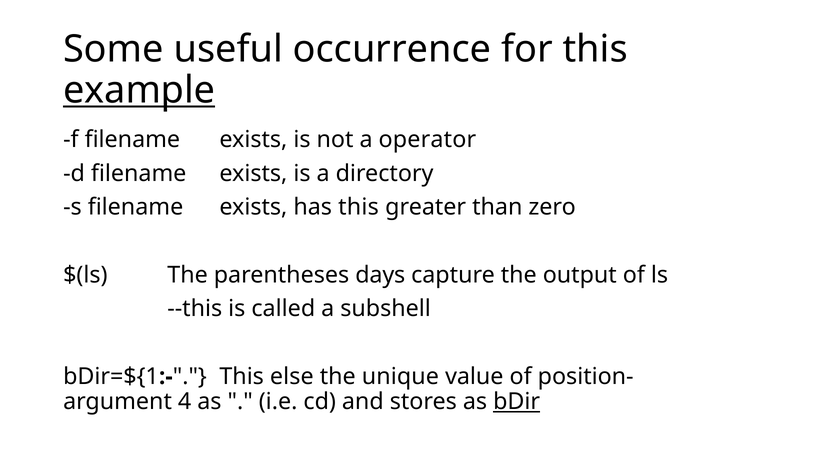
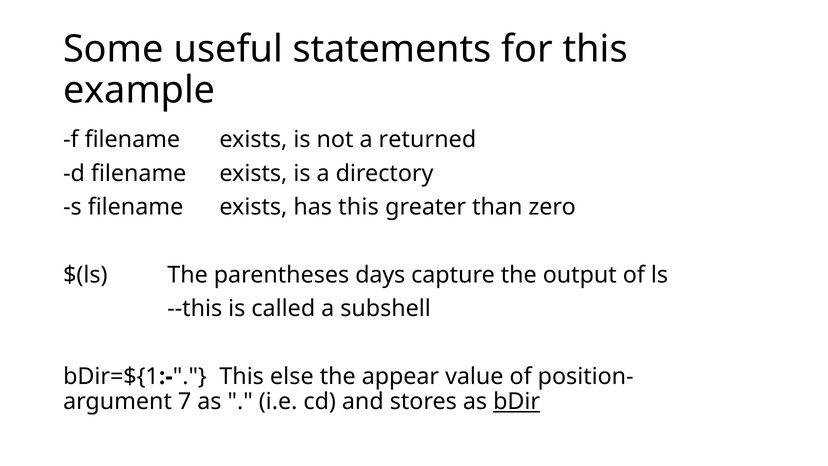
occurrence: occurrence -> statements
example underline: present -> none
operator: operator -> returned
unique: unique -> appear
4: 4 -> 7
